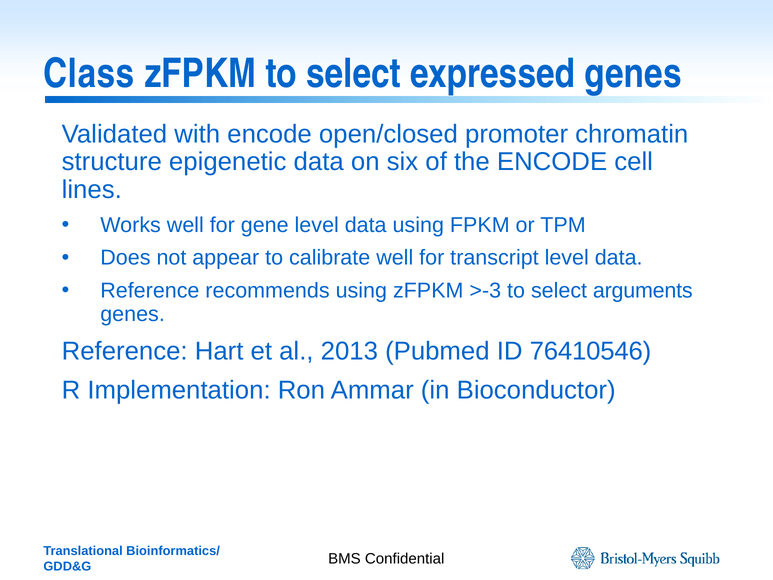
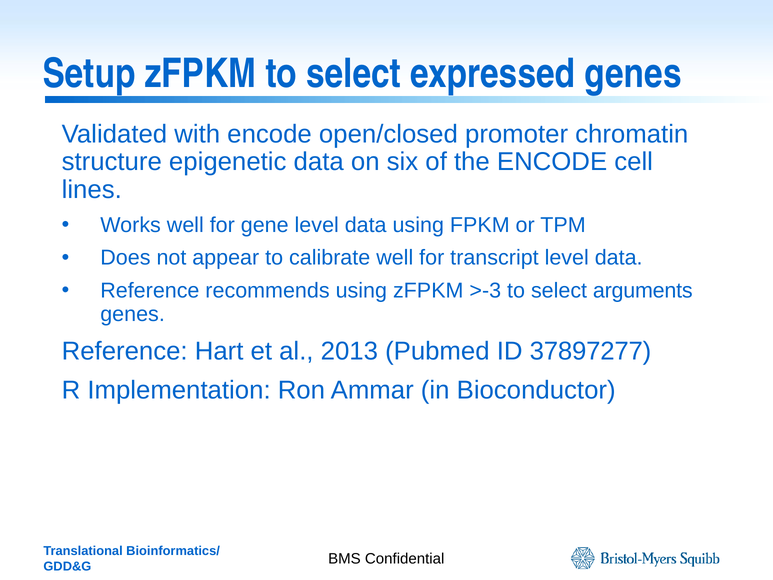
Class: Class -> Setup
76410546: 76410546 -> 37897277
